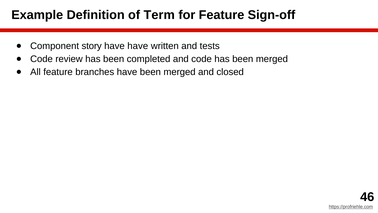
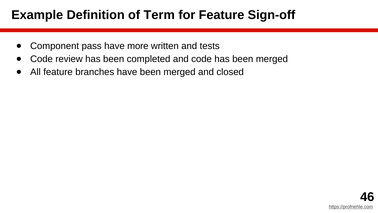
story: story -> pass
have have: have -> more
